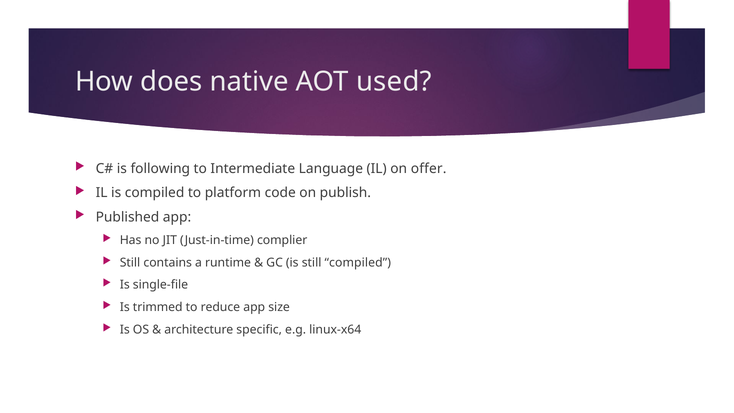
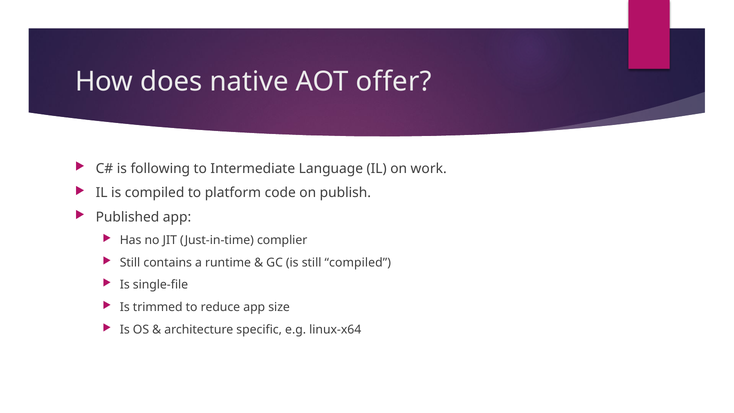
used: used -> offer
offer: offer -> work
